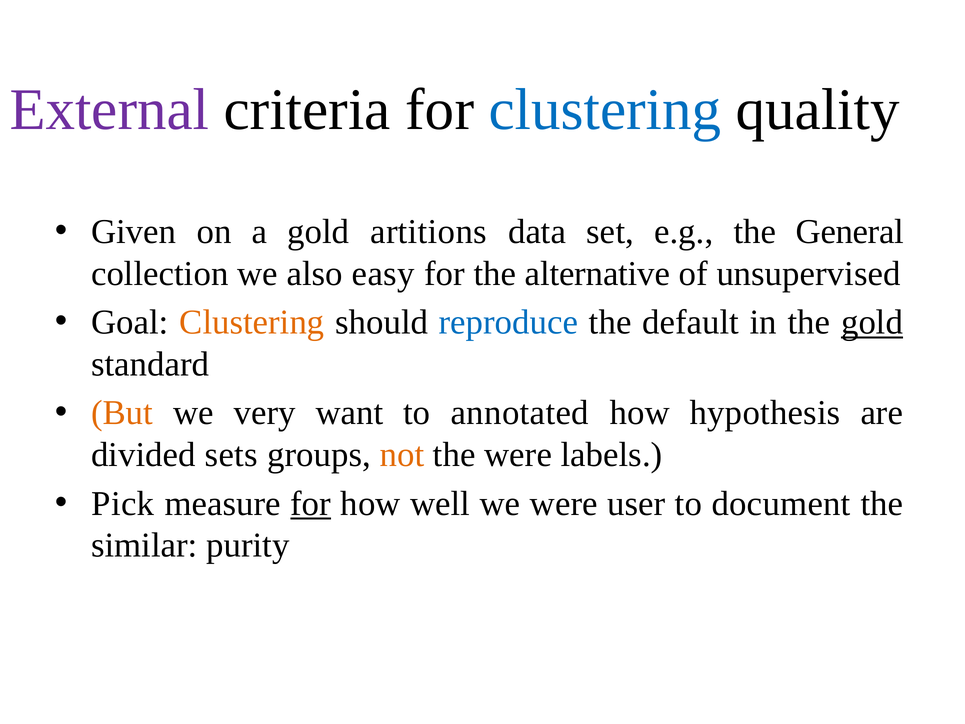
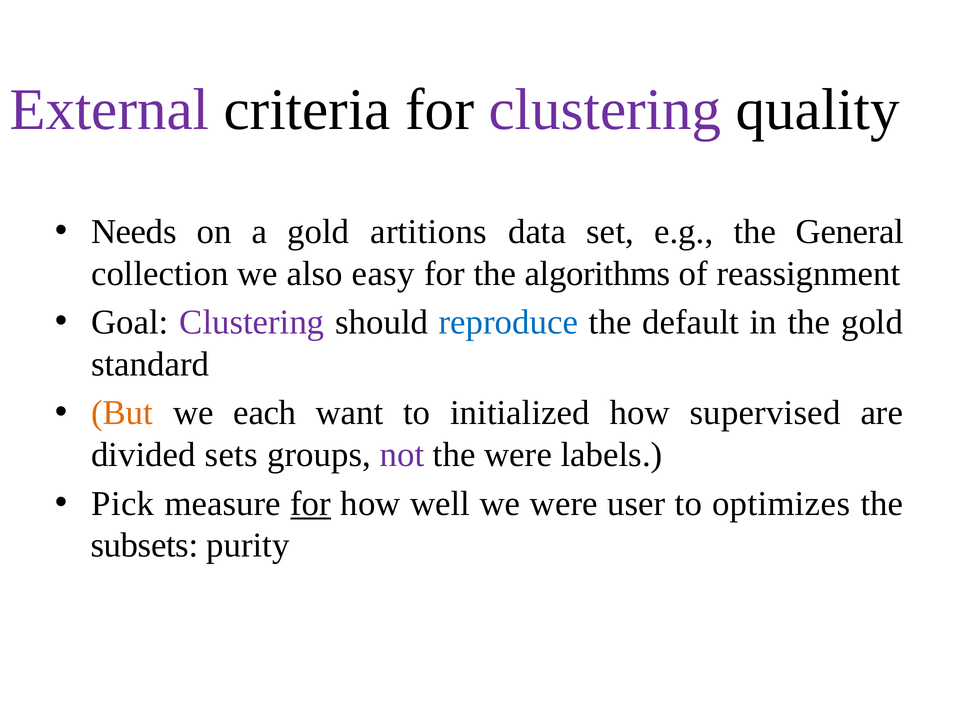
clustering at (605, 110) colour: blue -> purple
Given: Given -> Needs
alternative: alternative -> algorithms
unsupervised: unsupervised -> reassignment
Clustering at (252, 322) colour: orange -> purple
gold at (872, 322) underline: present -> none
very: very -> each
annotated: annotated -> initialized
hypothesis: hypothesis -> supervised
not colour: orange -> purple
document: document -> optimizes
similar: similar -> subsets
